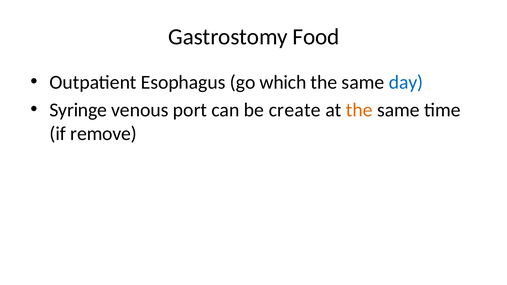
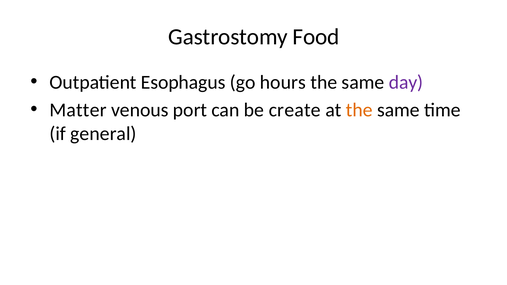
which: which -> hours
day colour: blue -> purple
Syringe: Syringe -> Matter
remove: remove -> general
